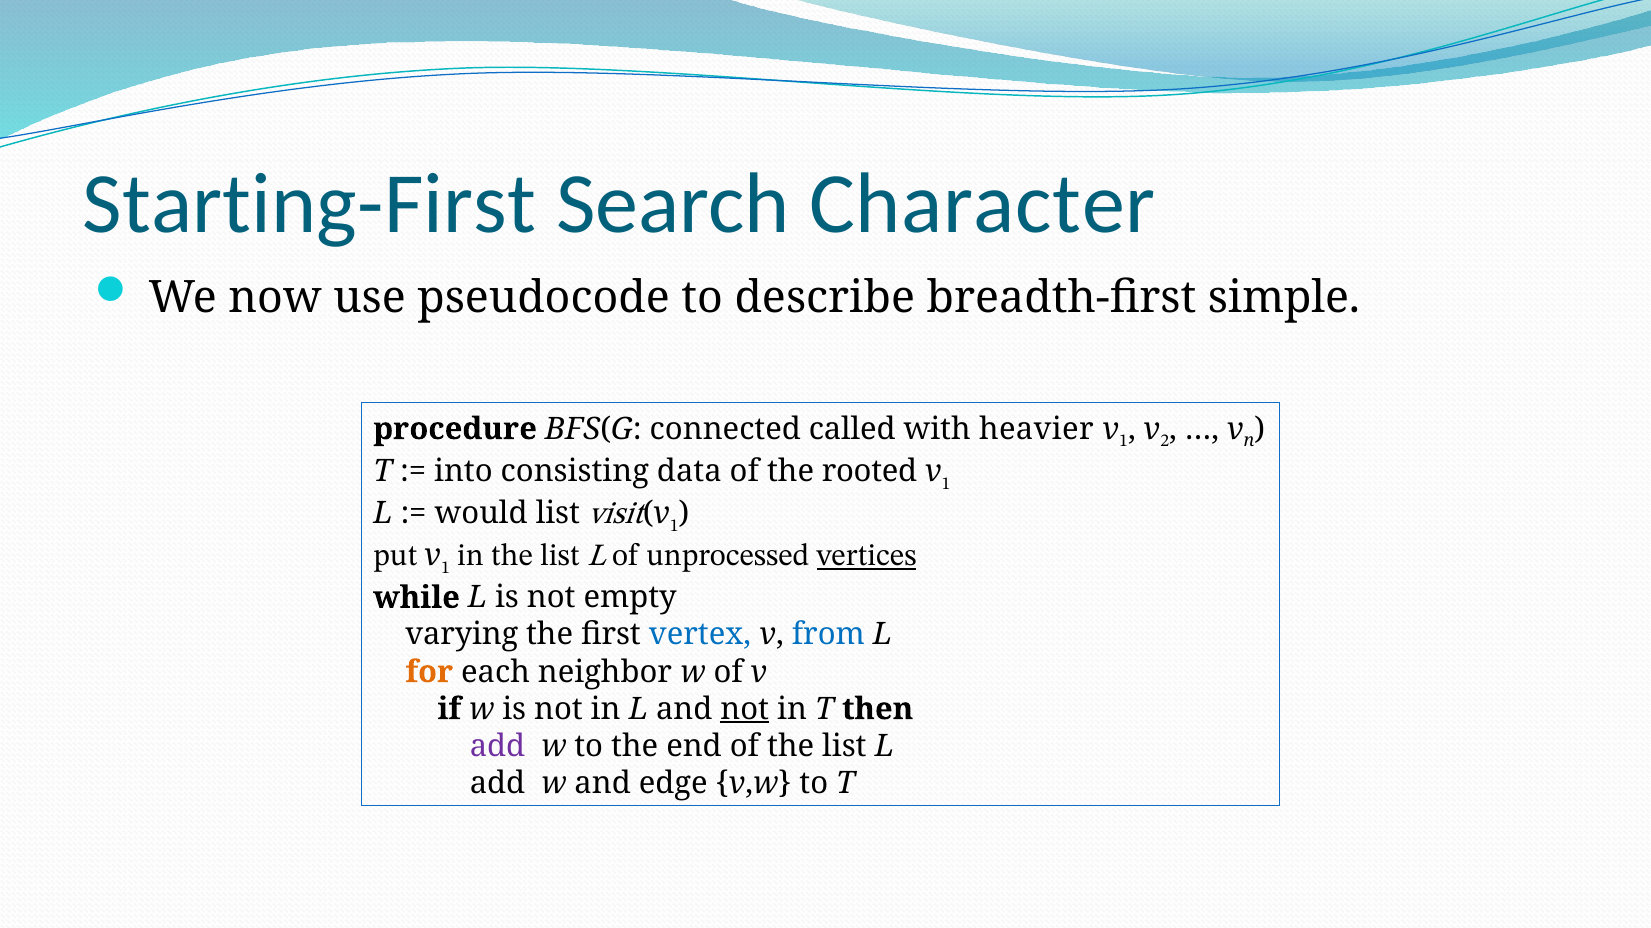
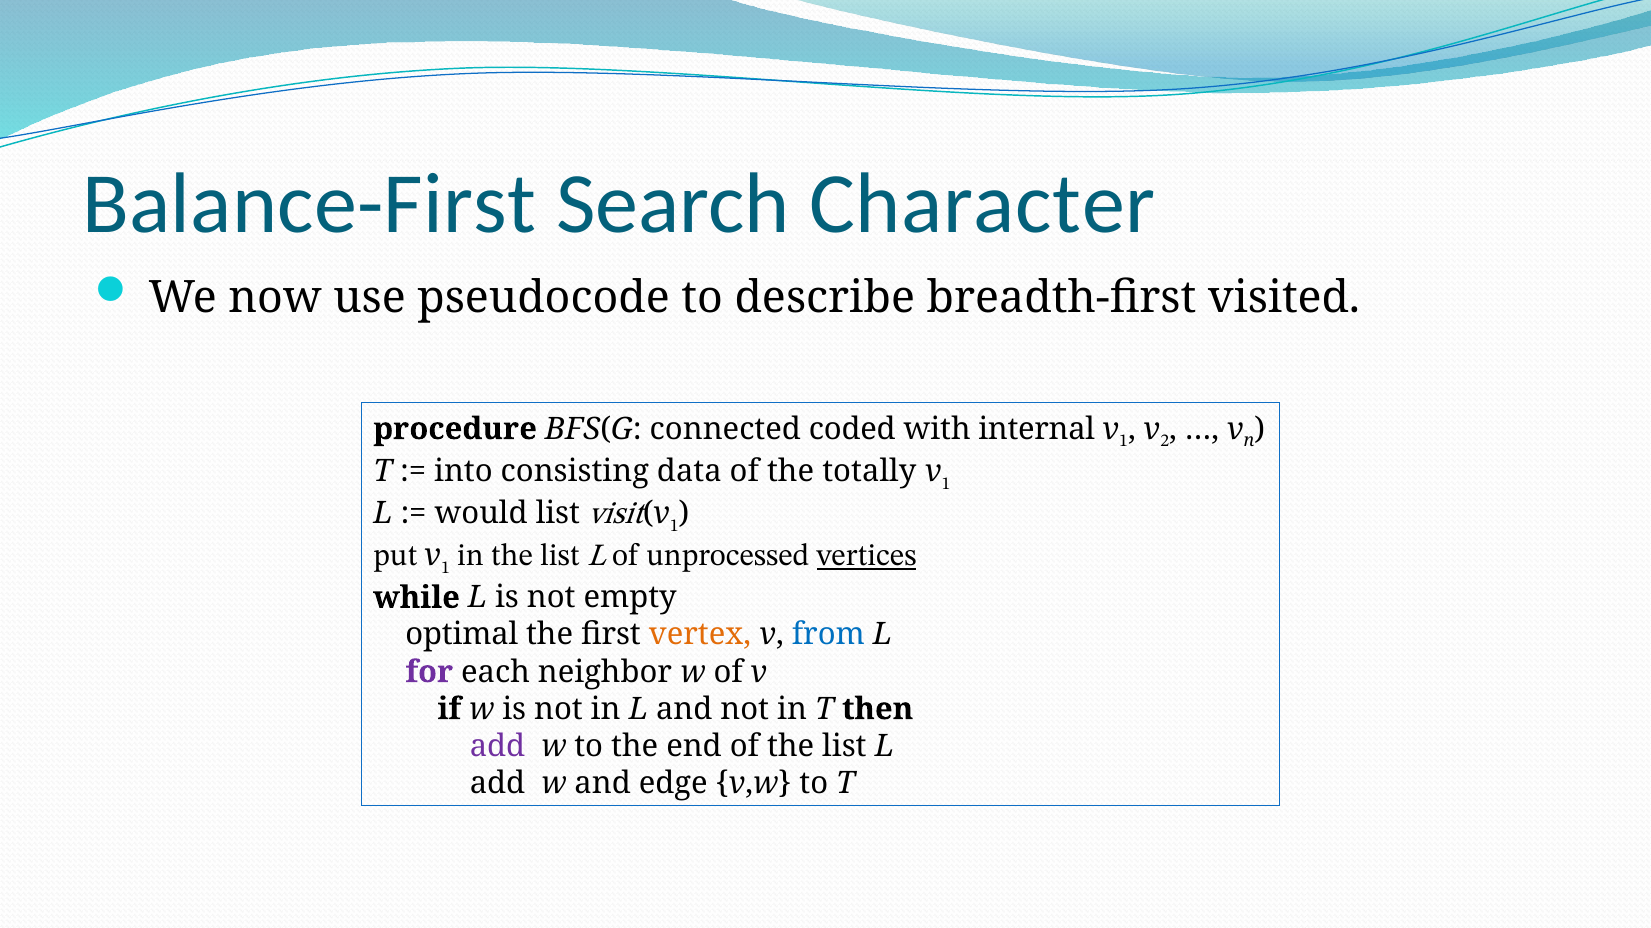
Starting-First: Starting-First -> Balance-First
simple: simple -> visited
called: called -> coded
heavier: heavier -> internal
rooted: rooted -> totally
varying: varying -> optimal
vertex colour: blue -> orange
for colour: orange -> purple
not at (745, 710) underline: present -> none
